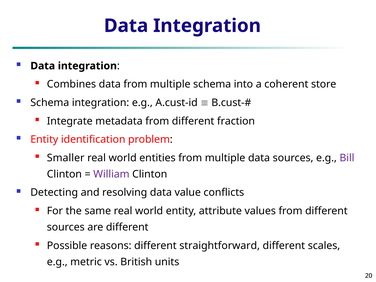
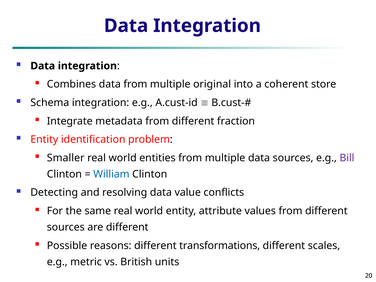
multiple schema: schema -> original
William colour: purple -> blue
straightforward: straightforward -> transformations
